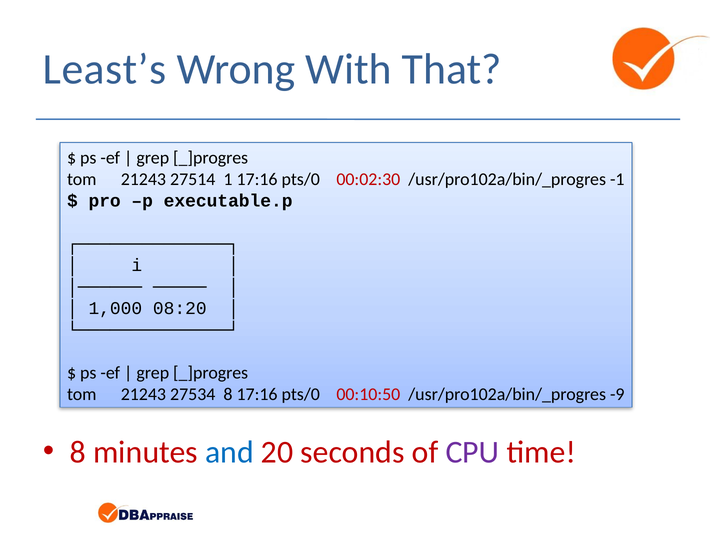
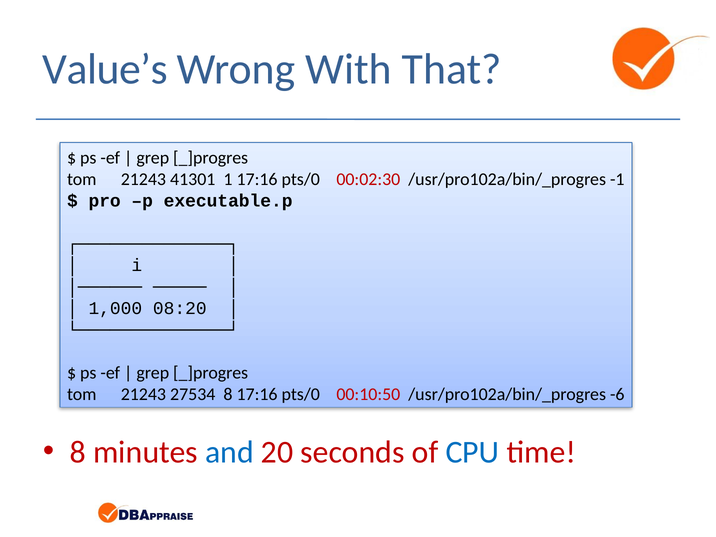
Least’s: Least’s -> Value’s
27514: 27514 -> 41301
-9: -9 -> -6
CPU colour: purple -> blue
